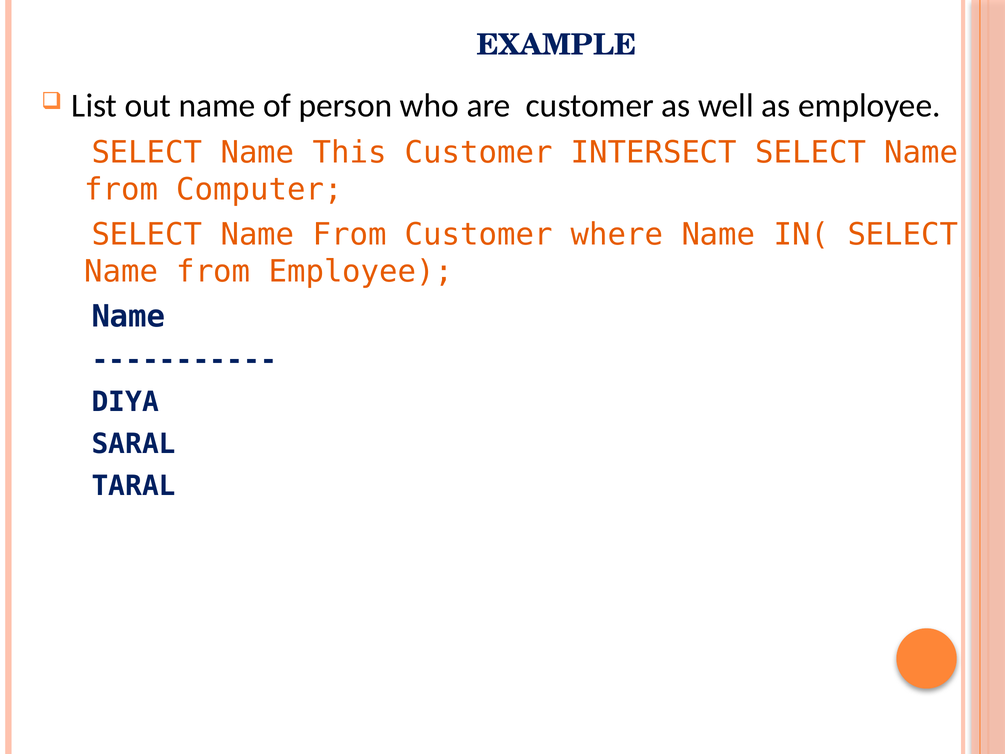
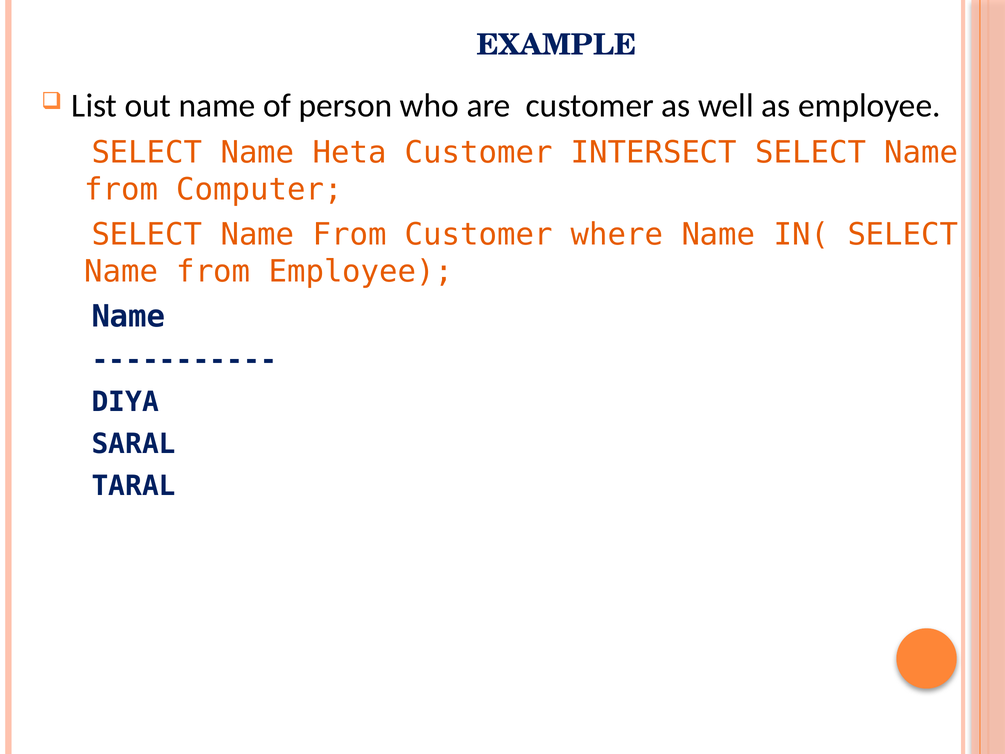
This: This -> Heta
